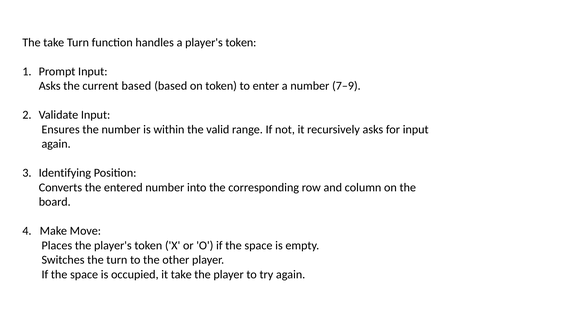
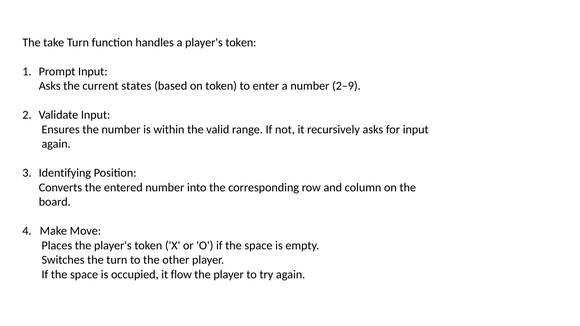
current based: based -> states
7–9: 7–9 -> 2–9
it take: take -> flow
